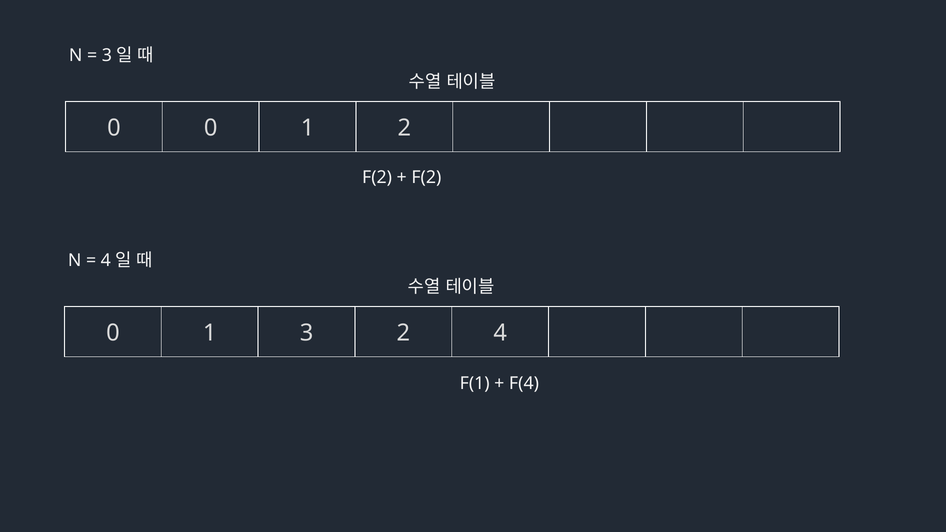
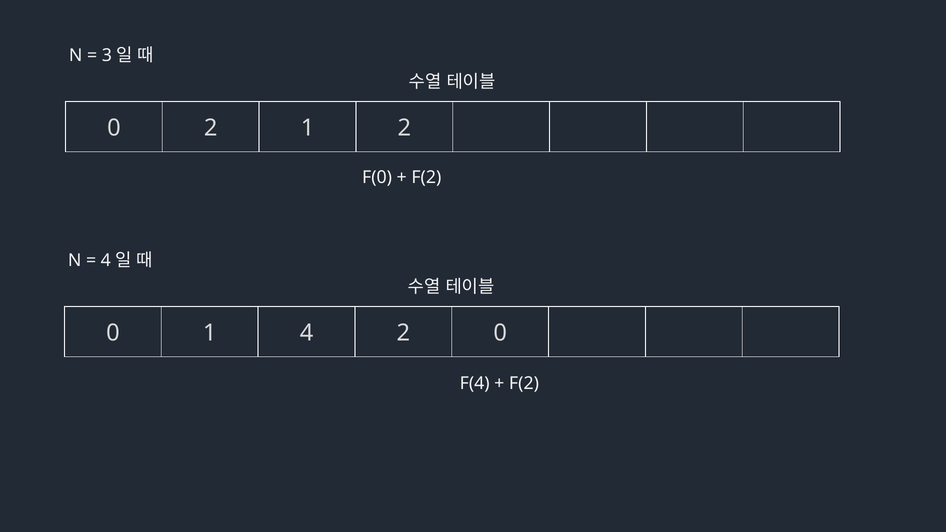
0 0: 0 -> 2
F(2 at (377, 177): F(2 -> F(0
3: 3 -> 4
2 4: 4 -> 0
F(1: F(1 -> F(4
F(4 at (524, 384): F(4 -> F(2
